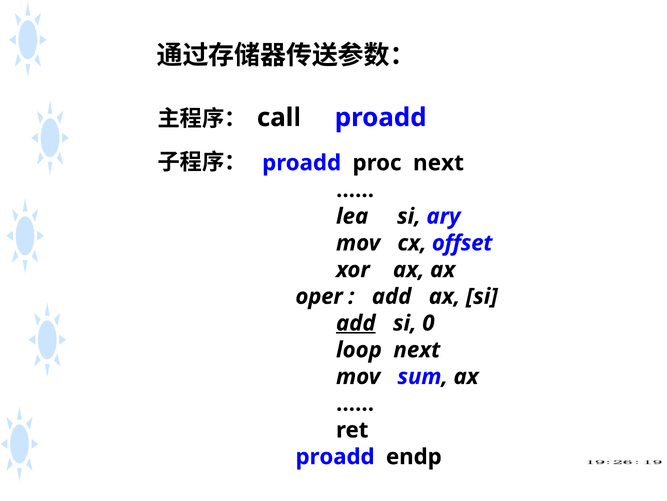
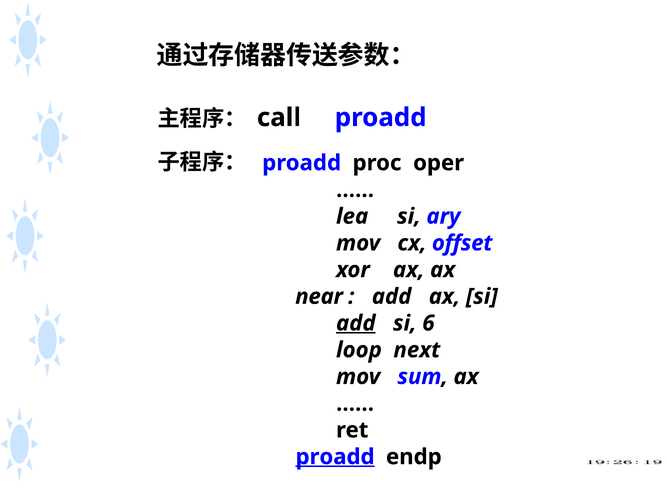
proc next: next -> oper
oper: oper -> near
0: 0 -> 6
proadd at (335, 456) underline: none -> present
